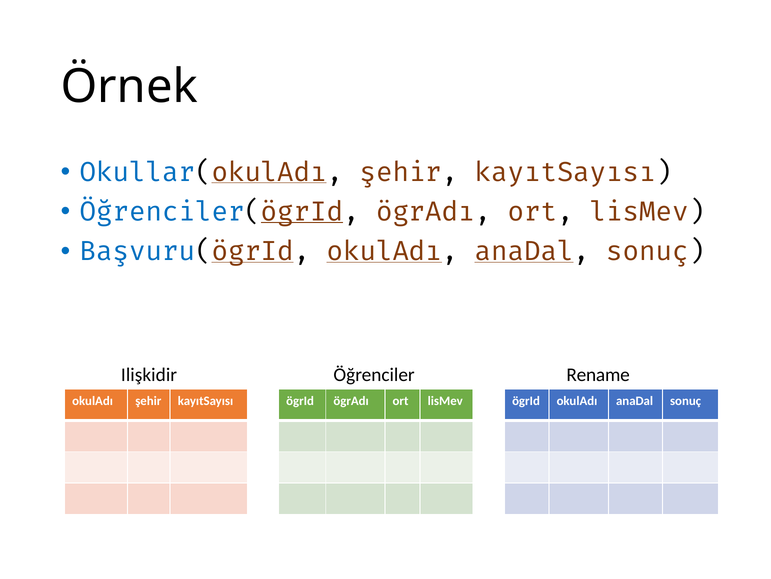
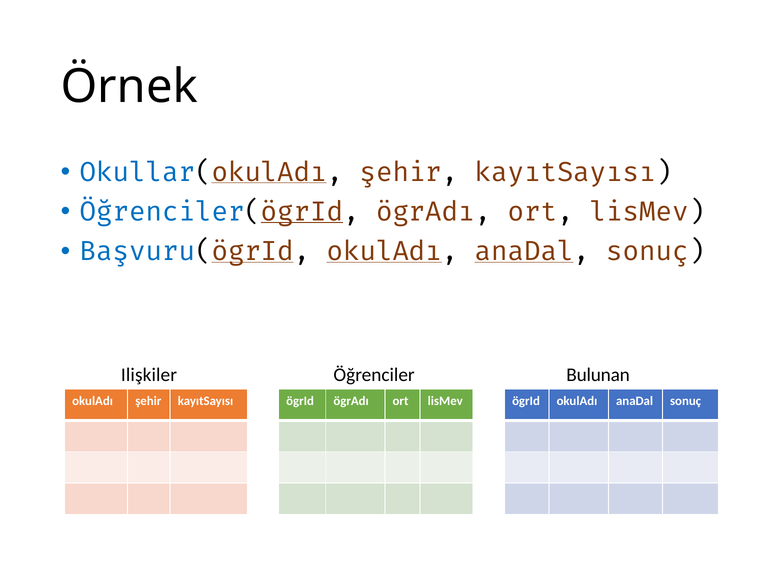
Ilişkidir: Ilişkidir -> Ilişkiler
Rename: Rename -> Bulunan
